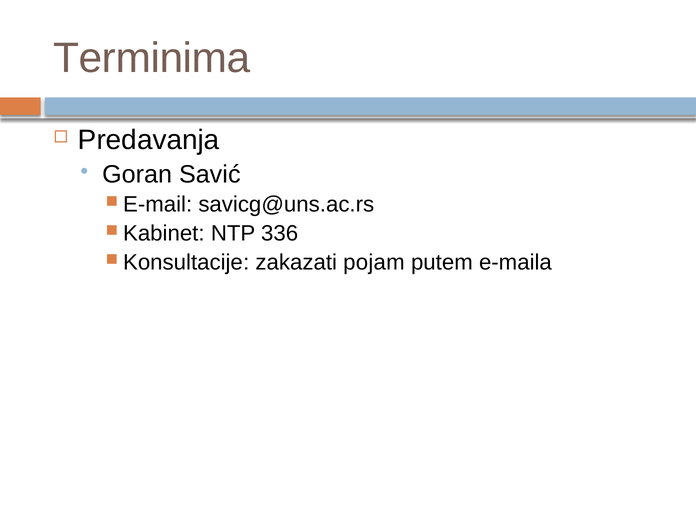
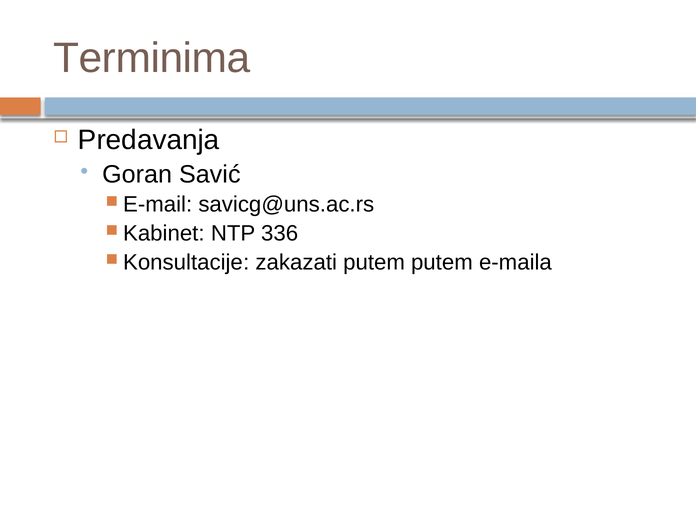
zakazati pojam: pojam -> putem
